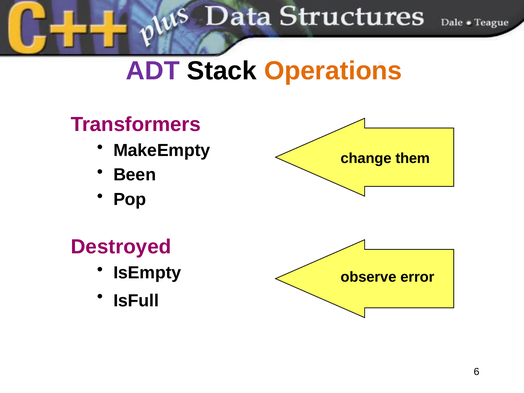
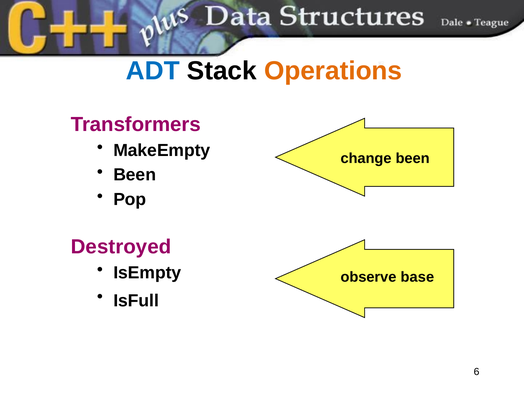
ADT colour: purple -> blue
change them: them -> been
error: error -> base
